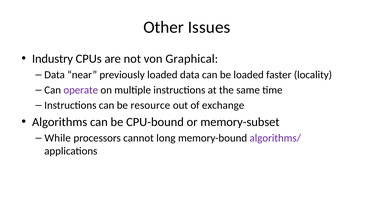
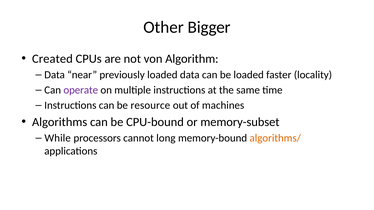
Issues: Issues -> Bigger
Industry: Industry -> Created
Graphical: Graphical -> Algorithm
exchange: exchange -> machines
algorithms/ colour: purple -> orange
